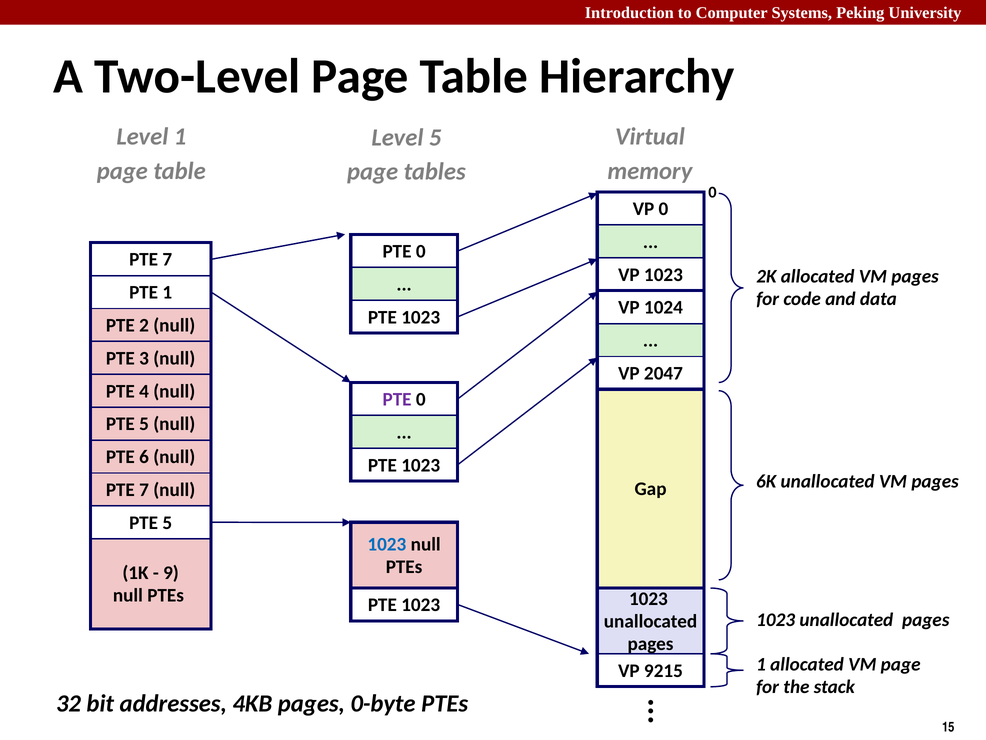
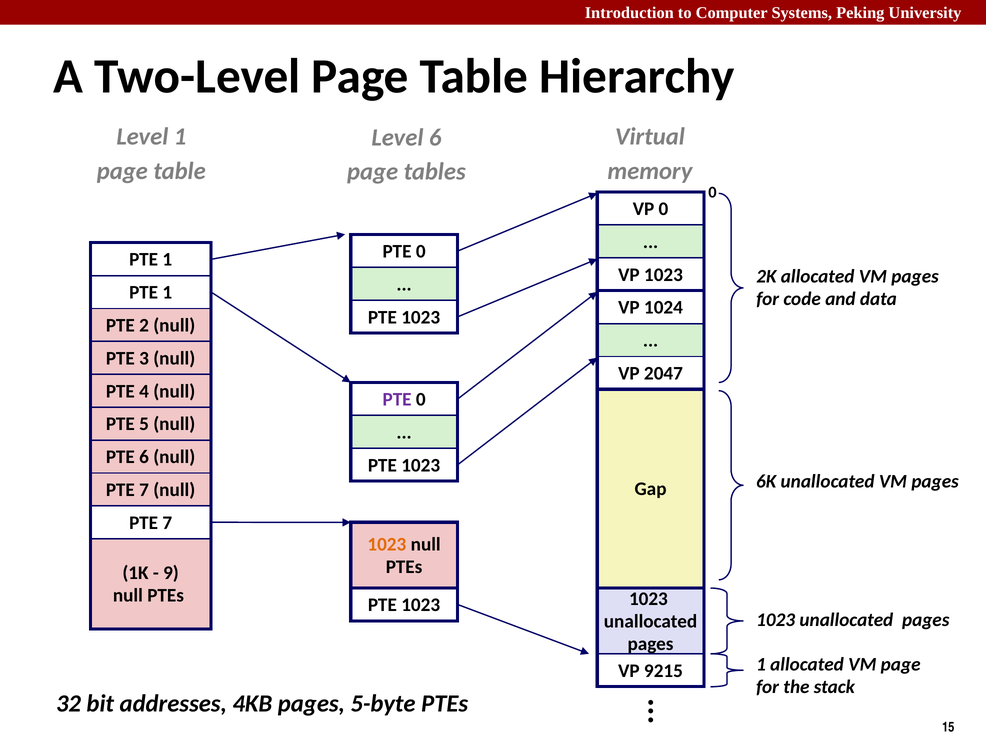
Level 5: 5 -> 6
7 at (167, 259): 7 -> 1
5 at (167, 522): 5 -> 7
1023 at (387, 544) colour: blue -> orange
0-byte: 0-byte -> 5-byte
